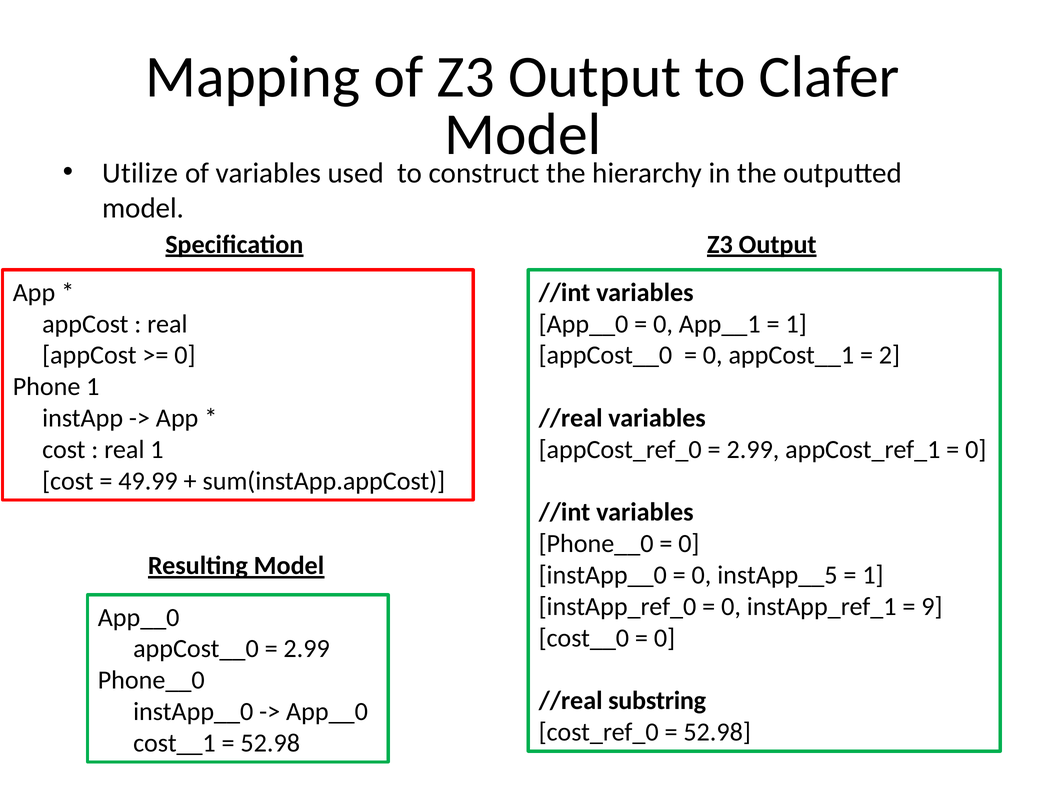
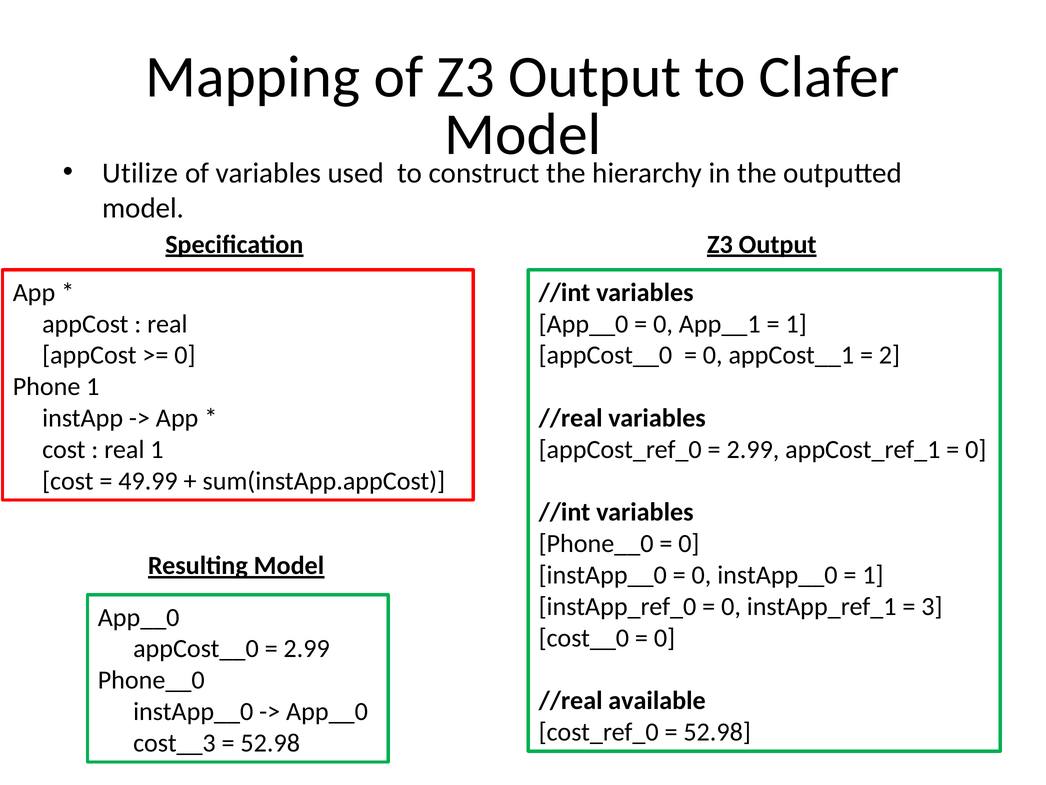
instApp__5 at (777, 575): instApp__5 -> instApp__0
9: 9 -> 3
substring: substring -> available
cost__1: cost__1 -> cost__3
